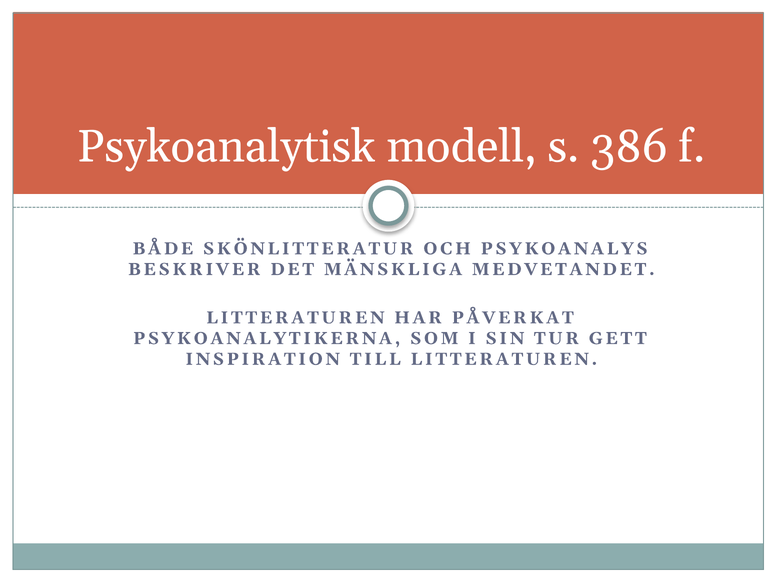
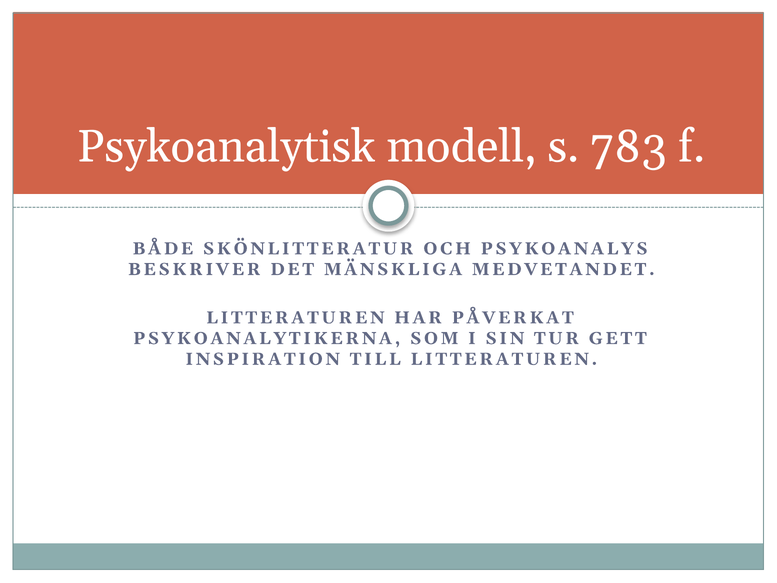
386: 386 -> 783
